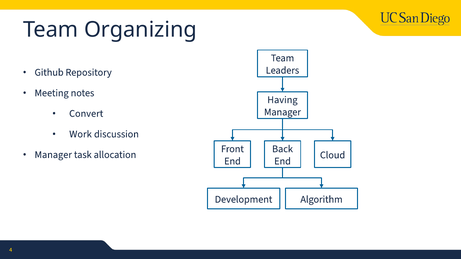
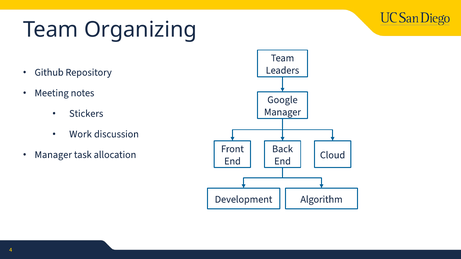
Having: Having -> Google
Convert: Convert -> Stickers
